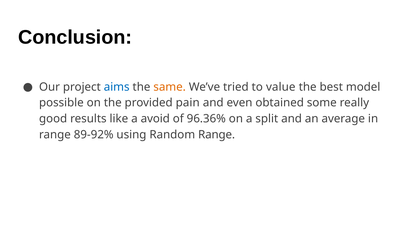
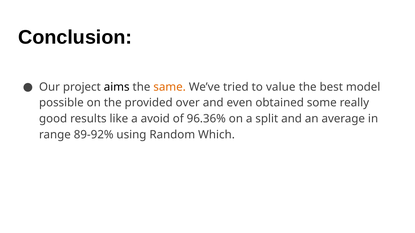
aims colour: blue -> black
pain: pain -> over
Random Range: Range -> Which
